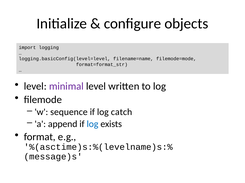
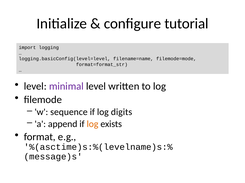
objects: objects -> tutorial
catch: catch -> digits
log at (93, 124) colour: blue -> orange
